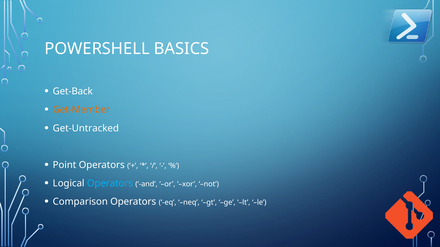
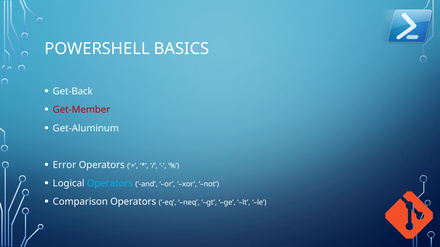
Get-Member colour: orange -> red
Get-Untracked: Get-Untracked -> Get-Aluminum
Point: Point -> Error
